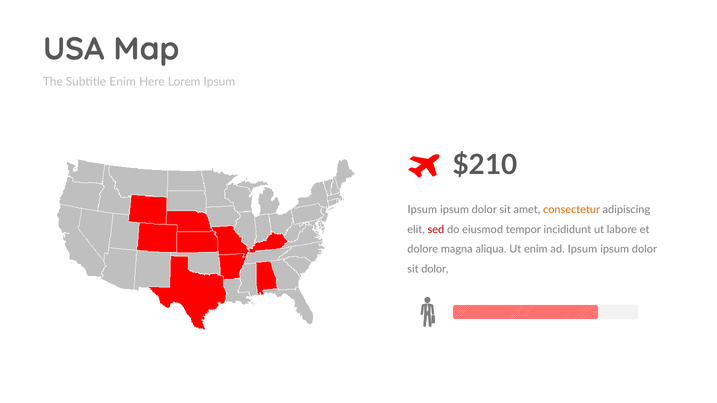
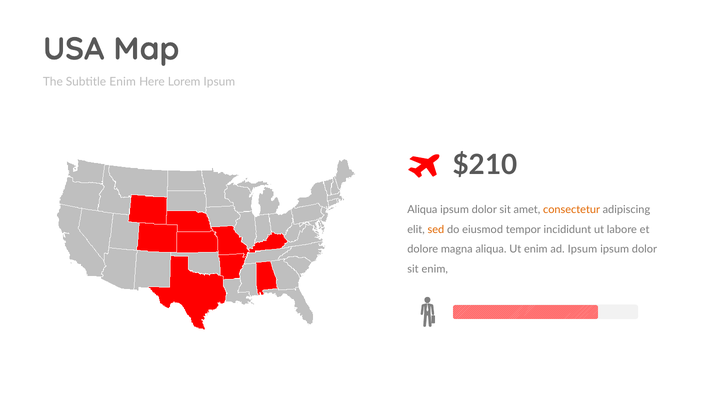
Ipsum at (422, 210): Ipsum -> Aliqua
sed colour: red -> orange
sit dolor: dolor -> enim
